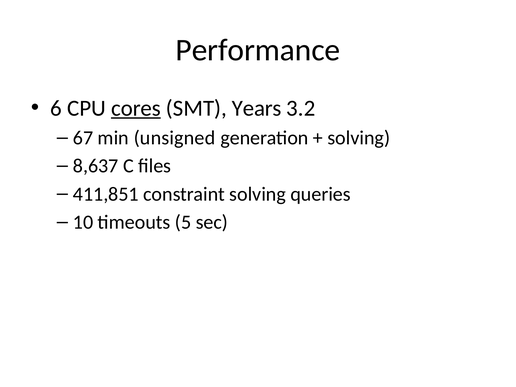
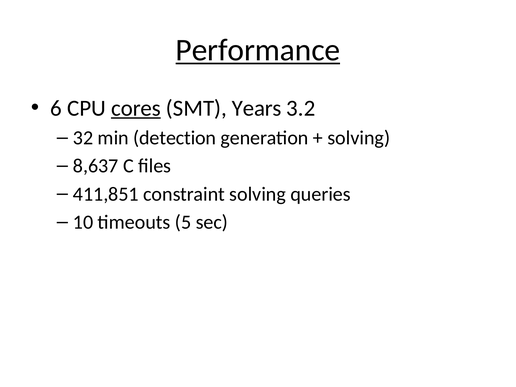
Performance underline: none -> present
67: 67 -> 32
unsigned: unsigned -> detection
